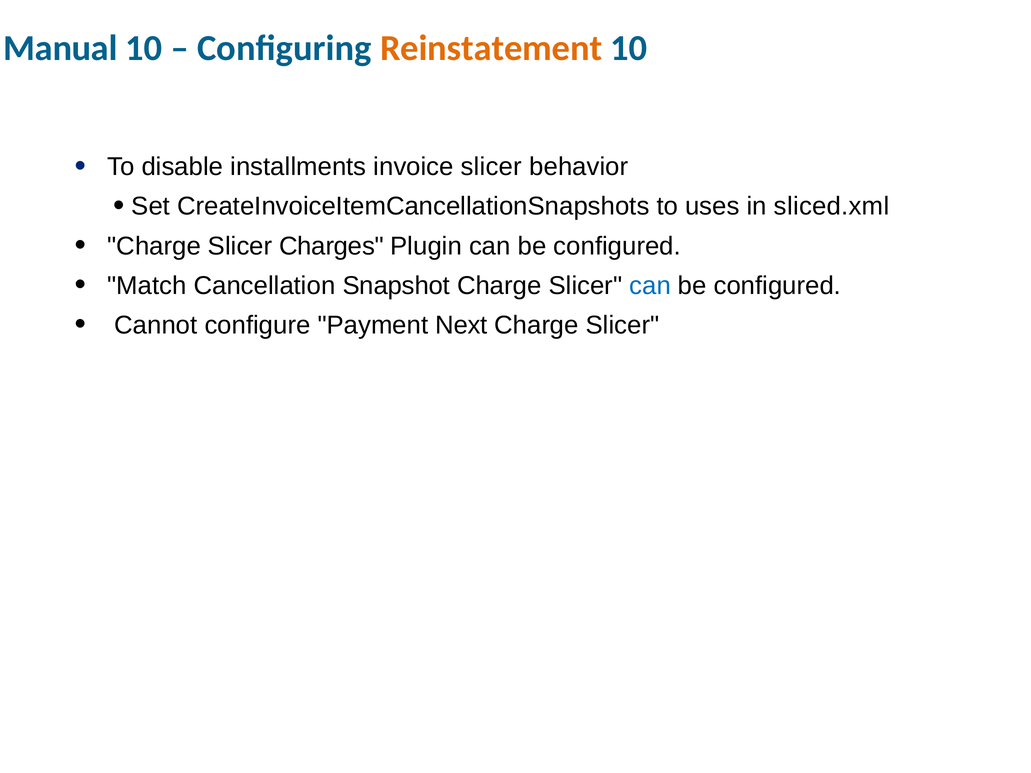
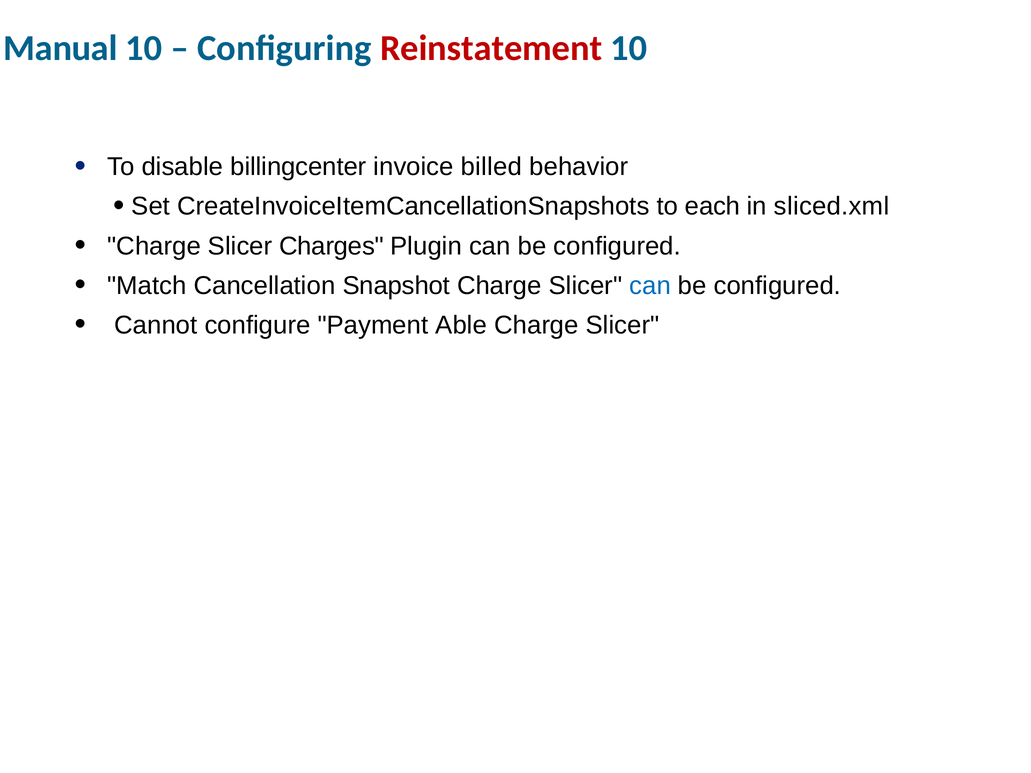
Reinstatement colour: orange -> red
installments: installments -> billingcenter
invoice slicer: slicer -> billed
uses: uses -> each
Next: Next -> Able
